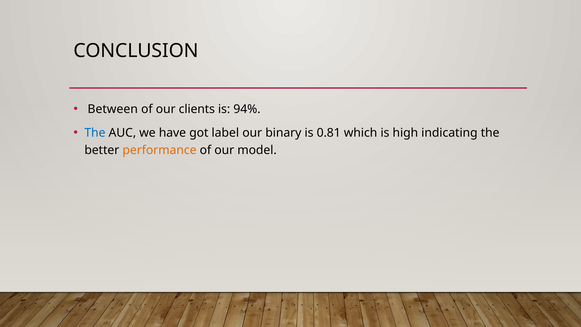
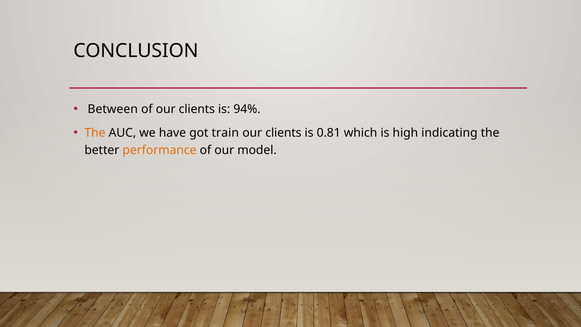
The at (95, 133) colour: blue -> orange
label: label -> train
binary at (283, 133): binary -> clients
